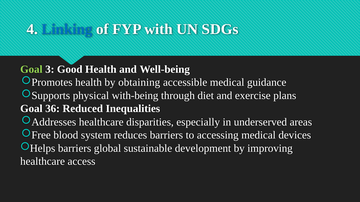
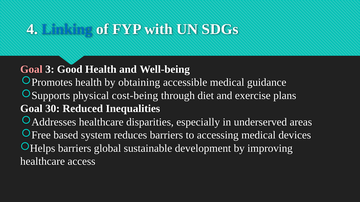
Goal at (31, 69) colour: light green -> pink
with-being: with-being -> cost-being
36: 36 -> 30
blood: blood -> based
